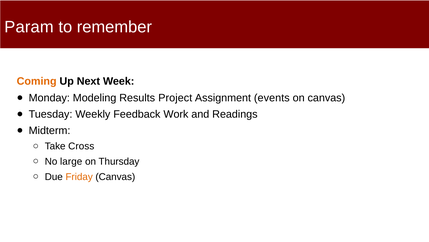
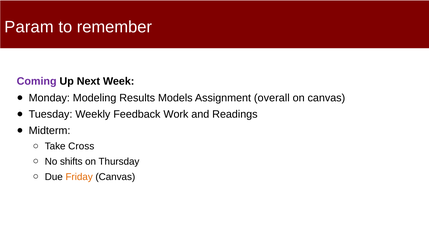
Coming colour: orange -> purple
Project: Project -> Models
events: events -> overall
large: large -> shifts
